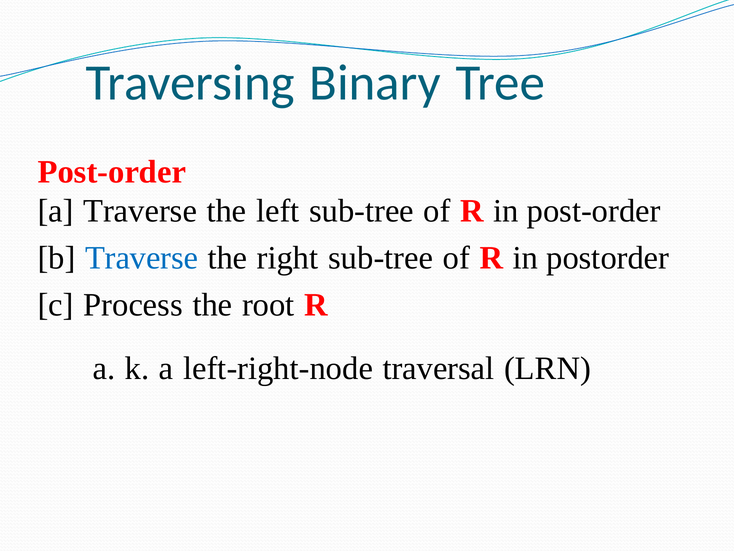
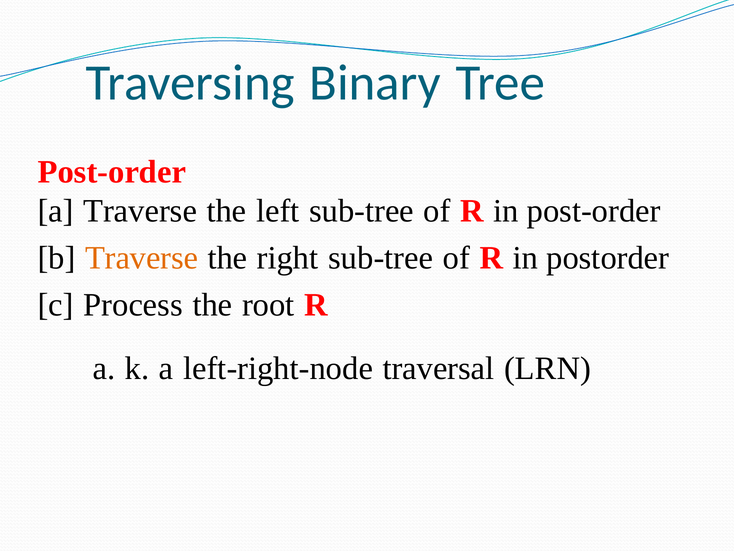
Traverse at (142, 258) colour: blue -> orange
